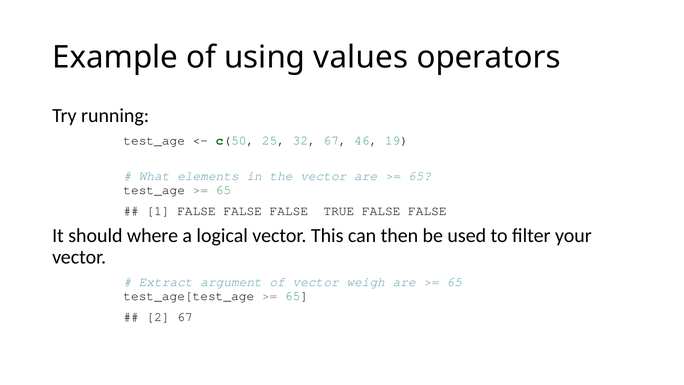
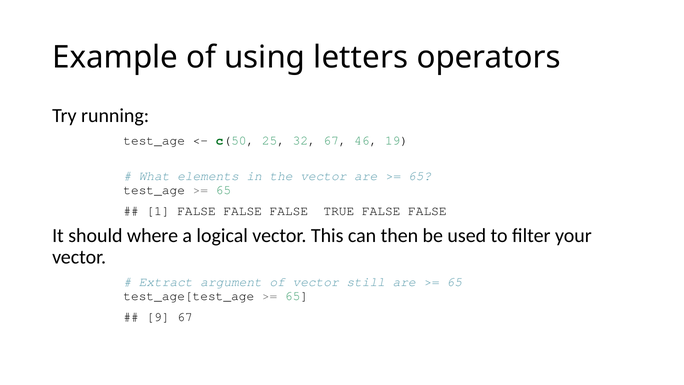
values: values -> letters
weigh: weigh -> still
2: 2 -> 9
